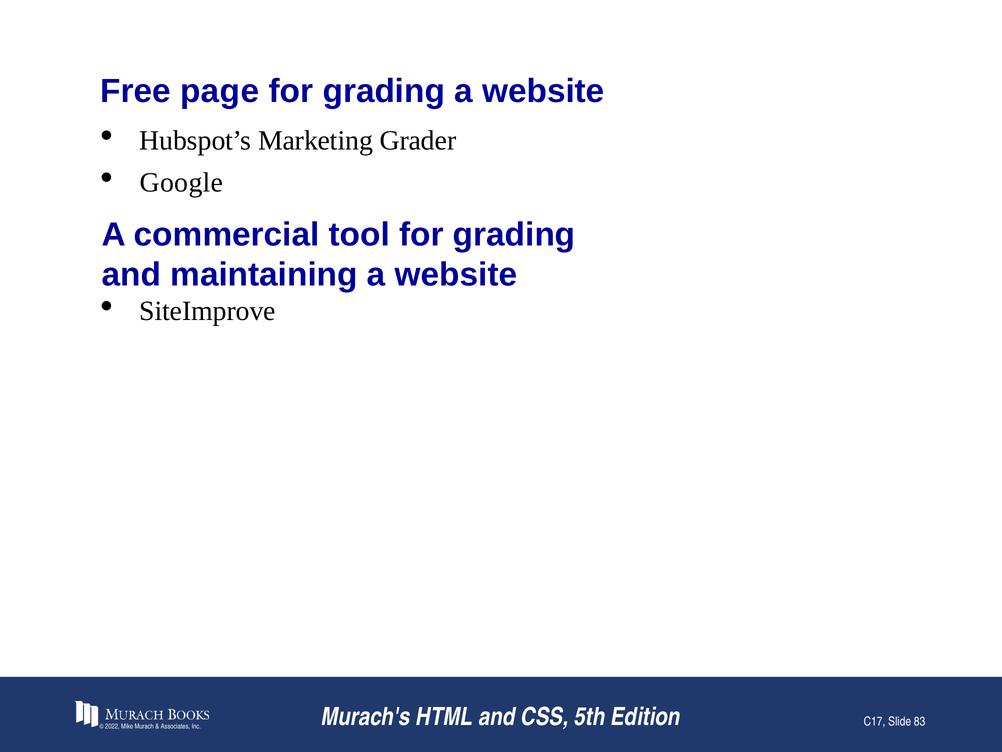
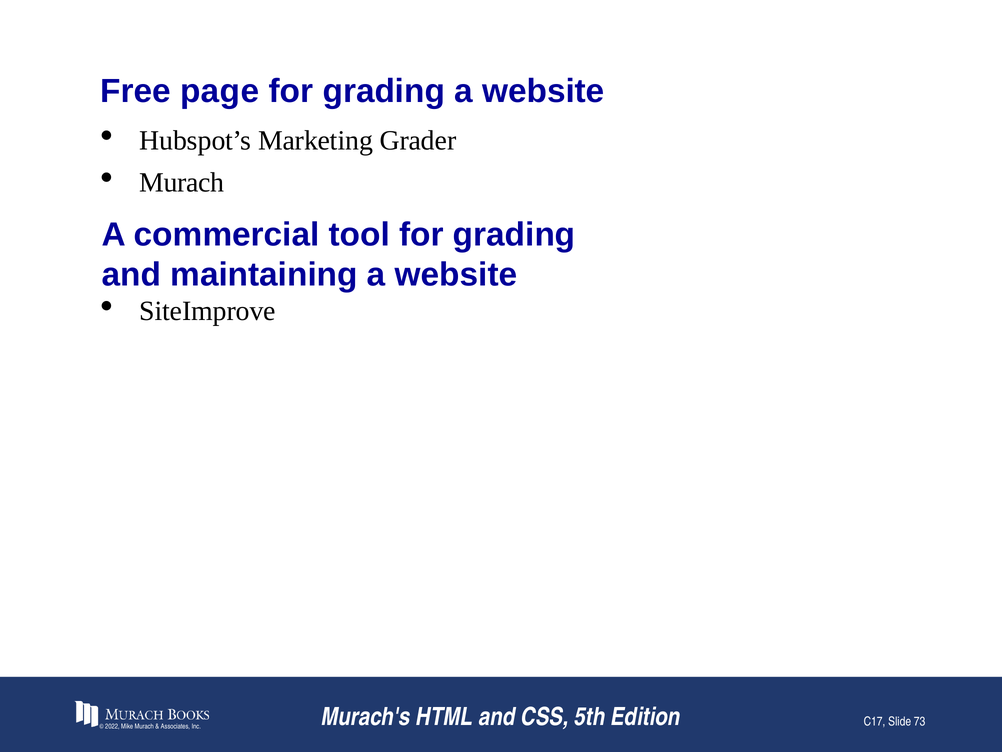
Google at (181, 182): Google -> Murach
83: 83 -> 73
